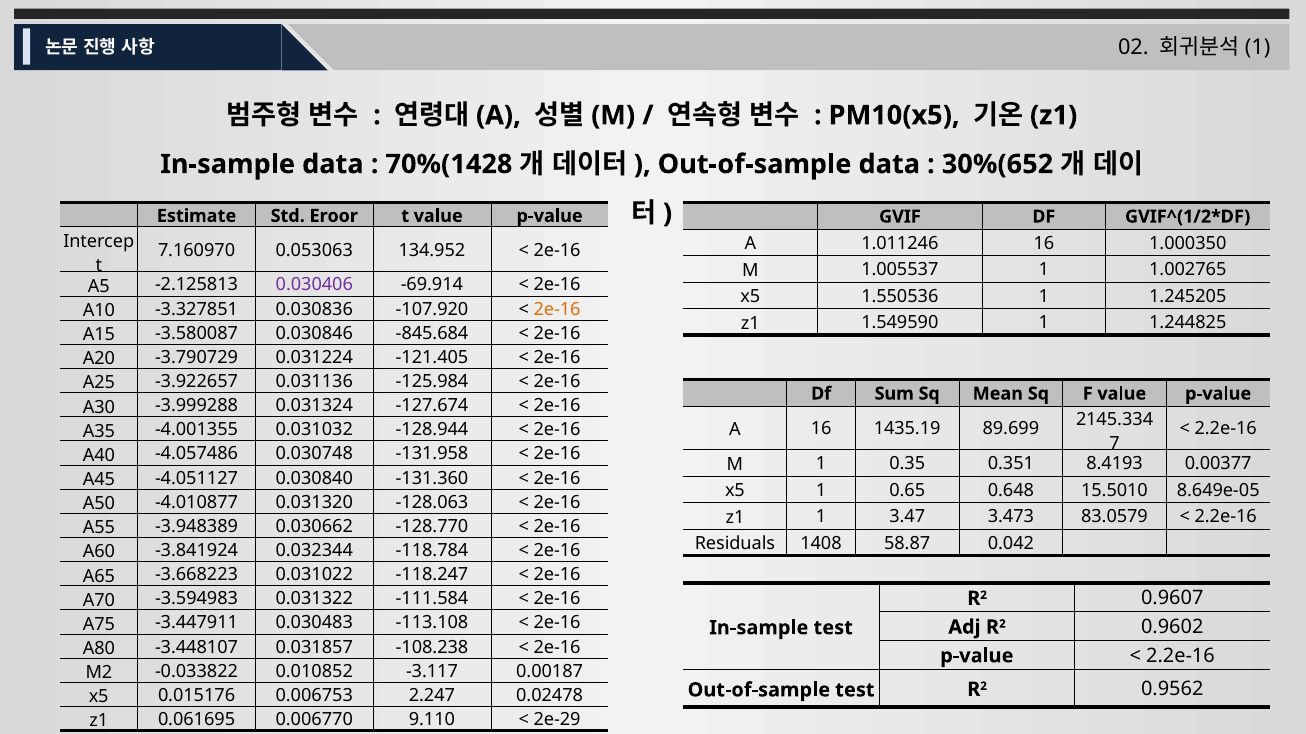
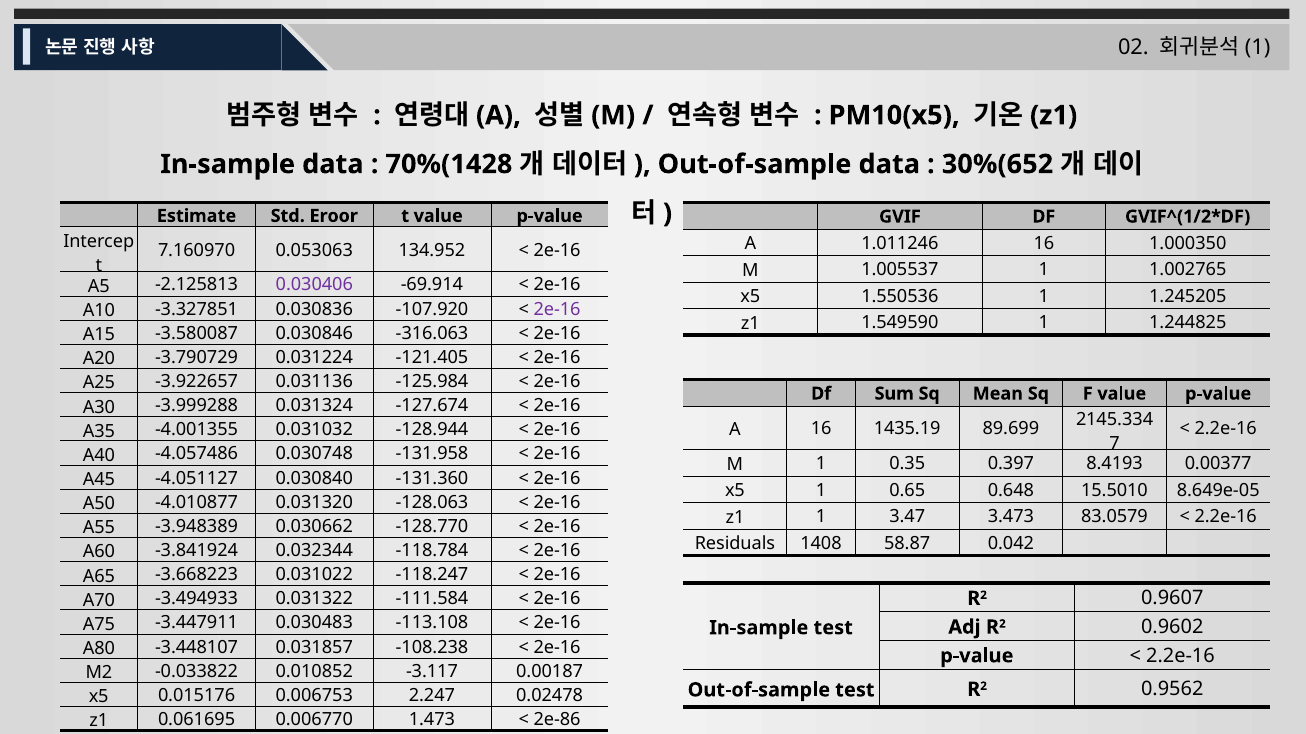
2e-16 at (557, 309) colour: orange -> purple
-845.684: -845.684 -> -316.063
0.351: 0.351 -> 0.397
-3.594983: -3.594983 -> -3.494933
9.110: 9.110 -> 1.473
2e-29: 2e-29 -> 2e-86
